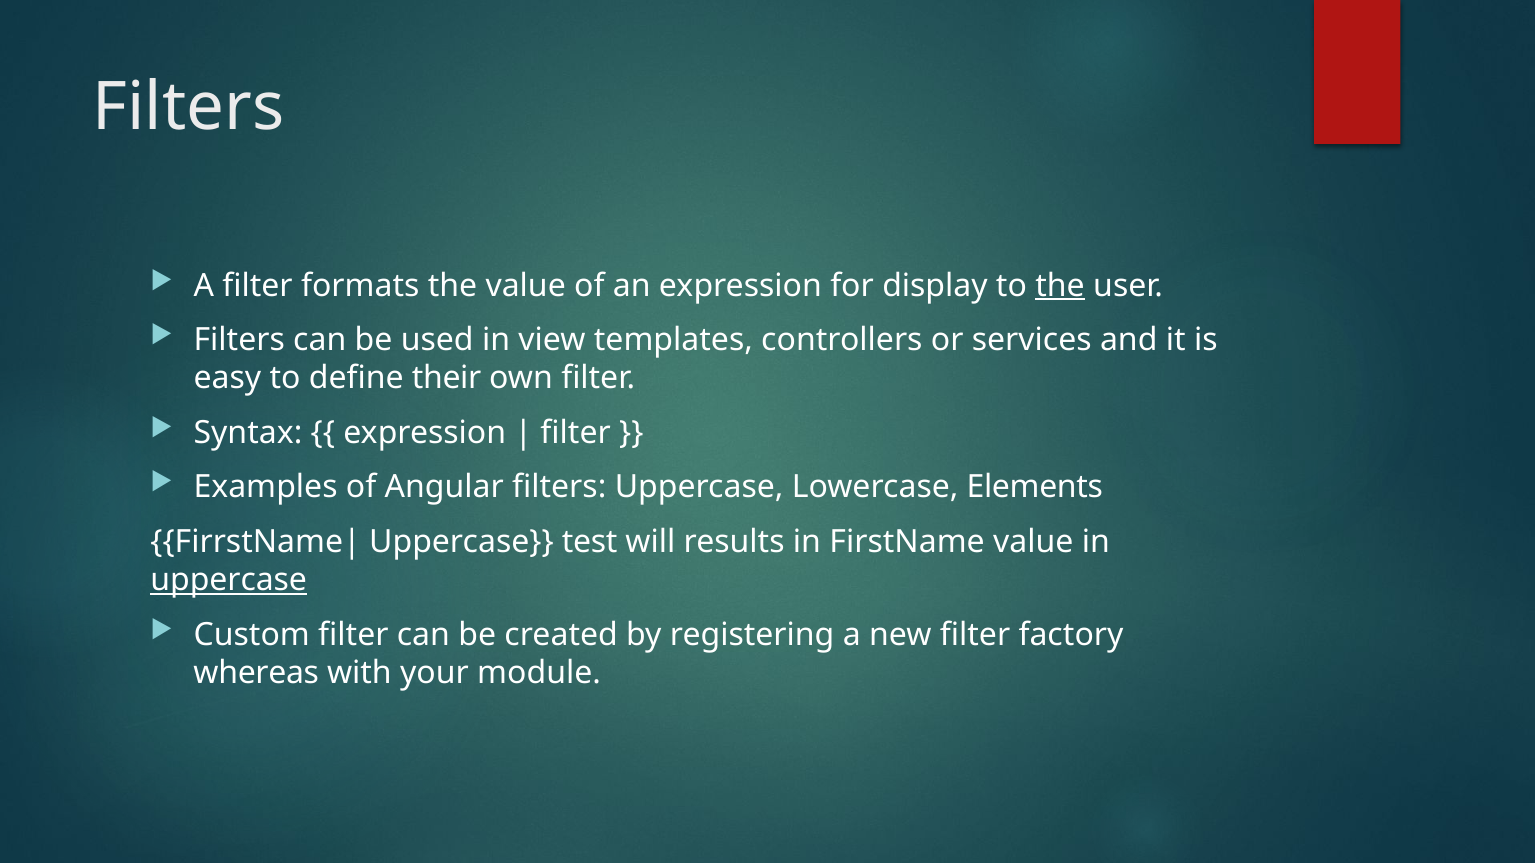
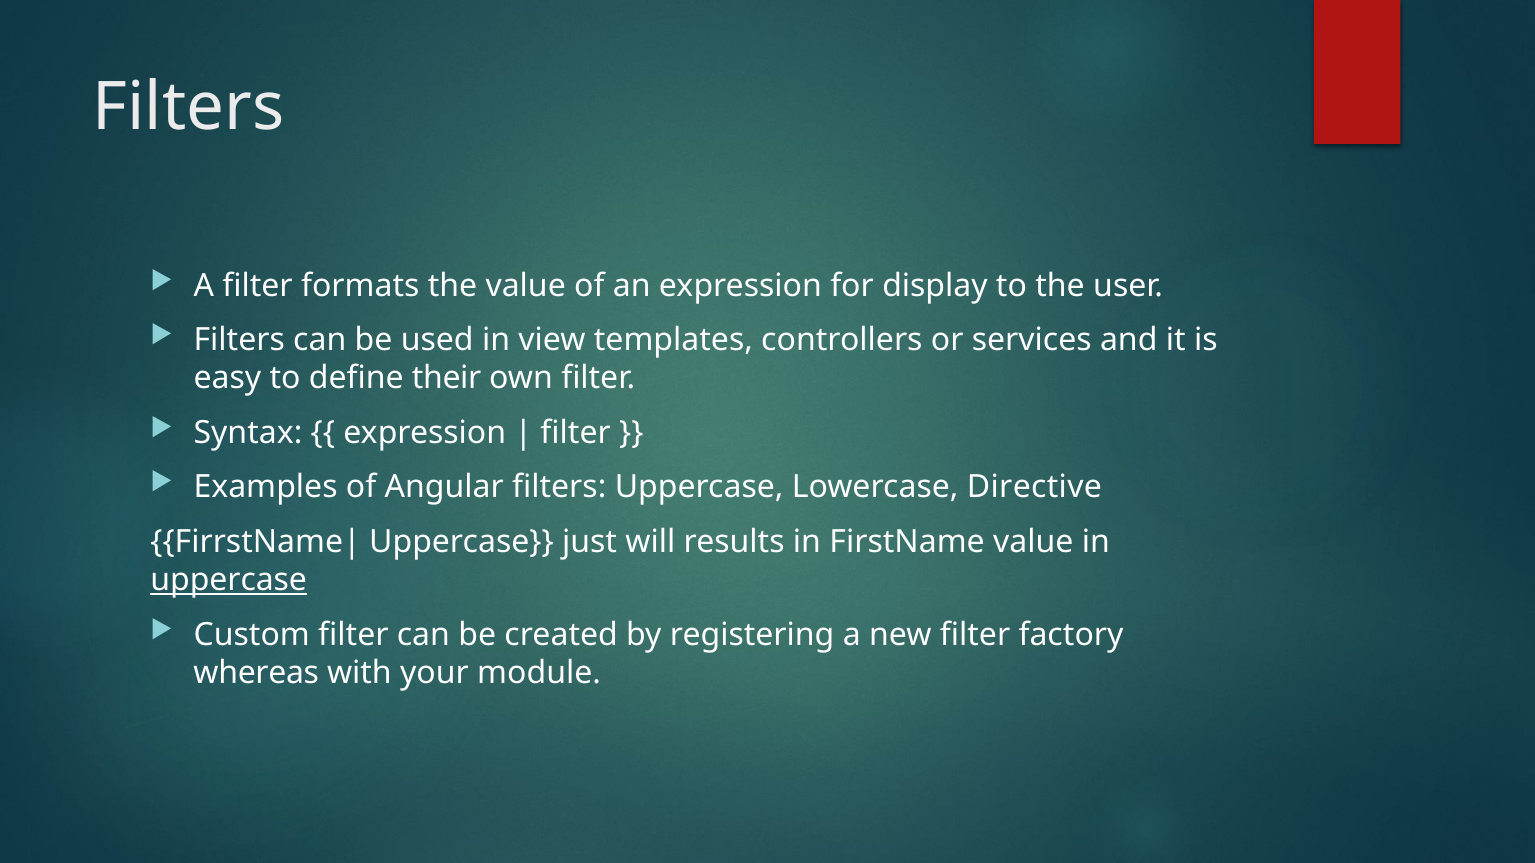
the at (1060, 286) underline: present -> none
Elements: Elements -> Directive
test: test -> just
